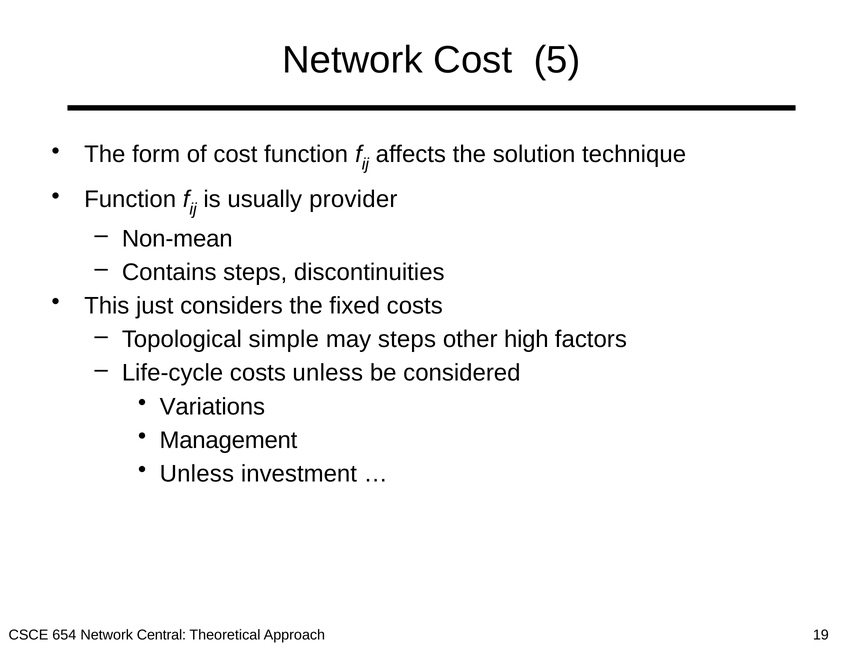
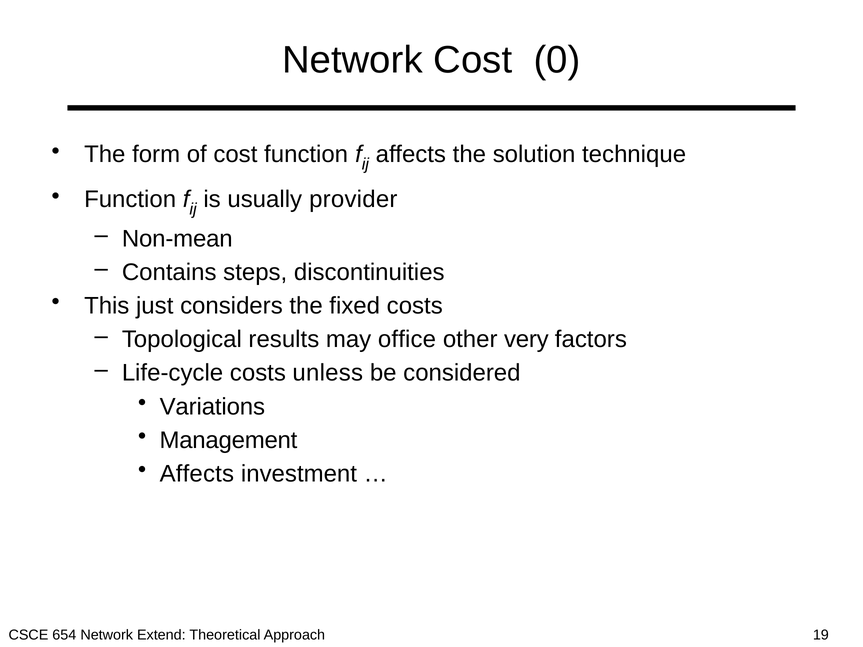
5: 5 -> 0
simple: simple -> results
may steps: steps -> office
high: high -> very
Unless at (197, 474): Unless -> Affects
Central: Central -> Extend
